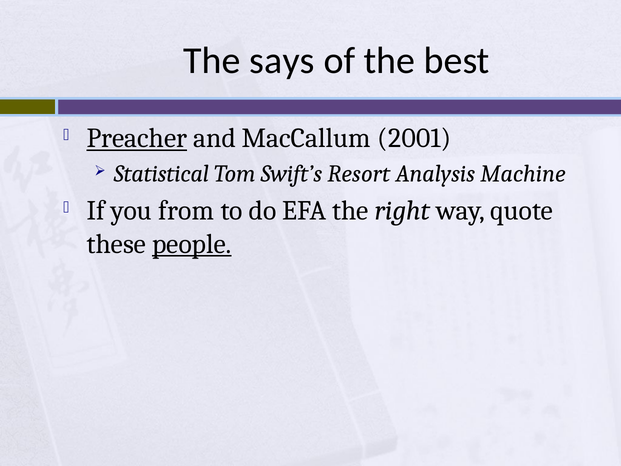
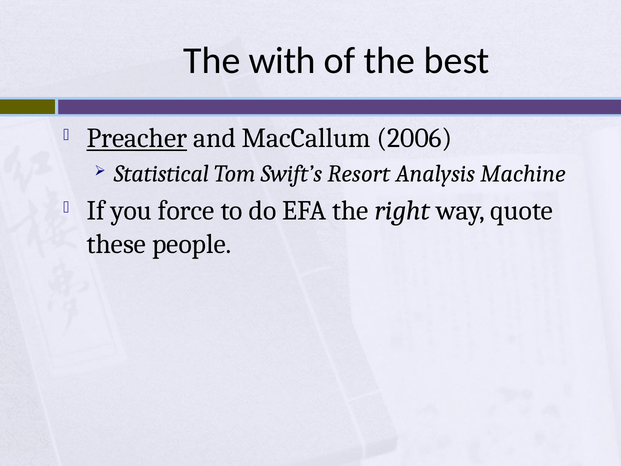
says: says -> with
2001: 2001 -> 2006
from: from -> force
people underline: present -> none
